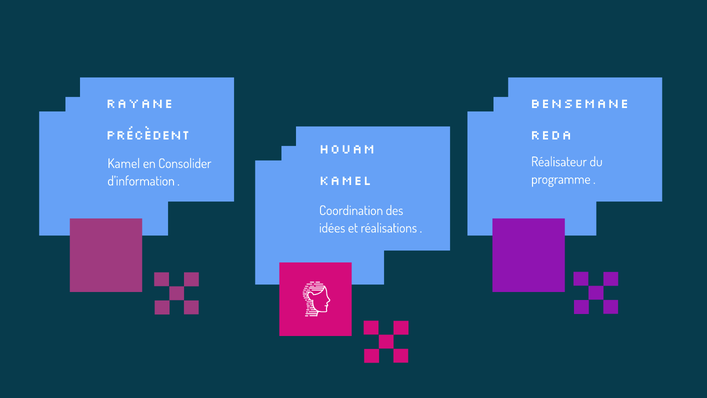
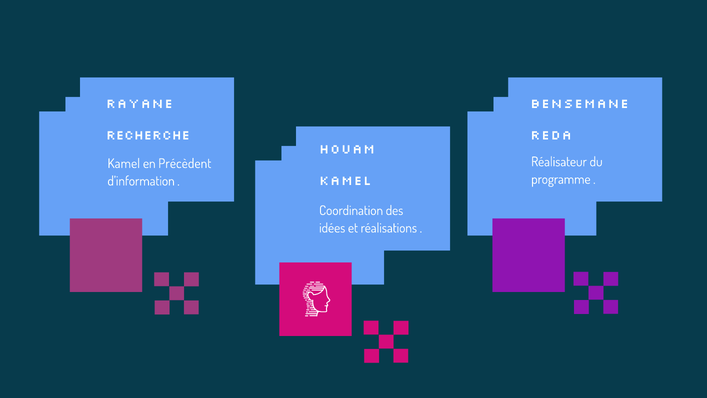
Précèdent: Précèdent -> Recherche
Consolider: Consolider -> Précèdent
